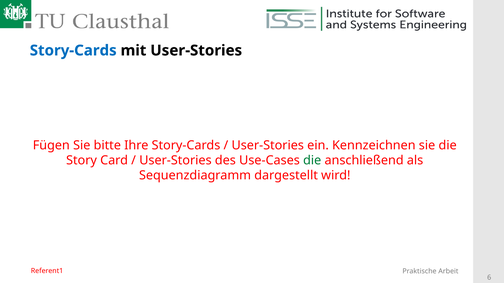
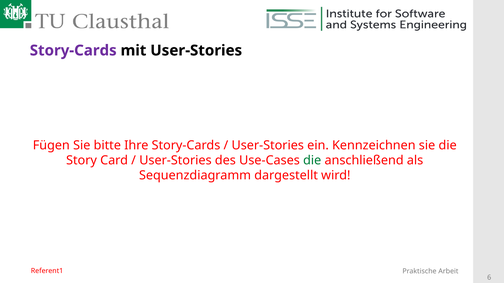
Story-Cards at (73, 51) colour: blue -> purple
